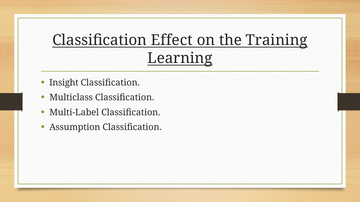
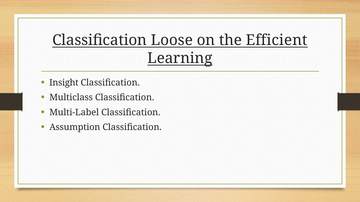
Effect: Effect -> Loose
Training: Training -> Efficient
